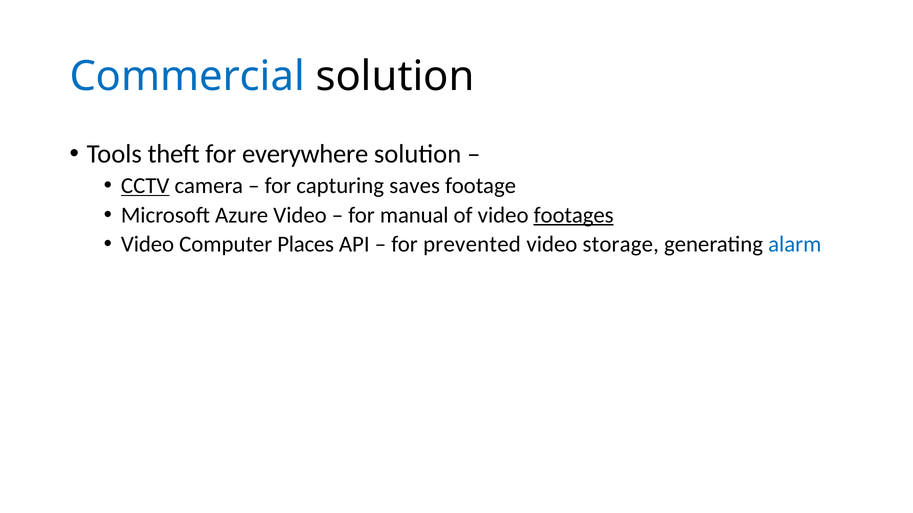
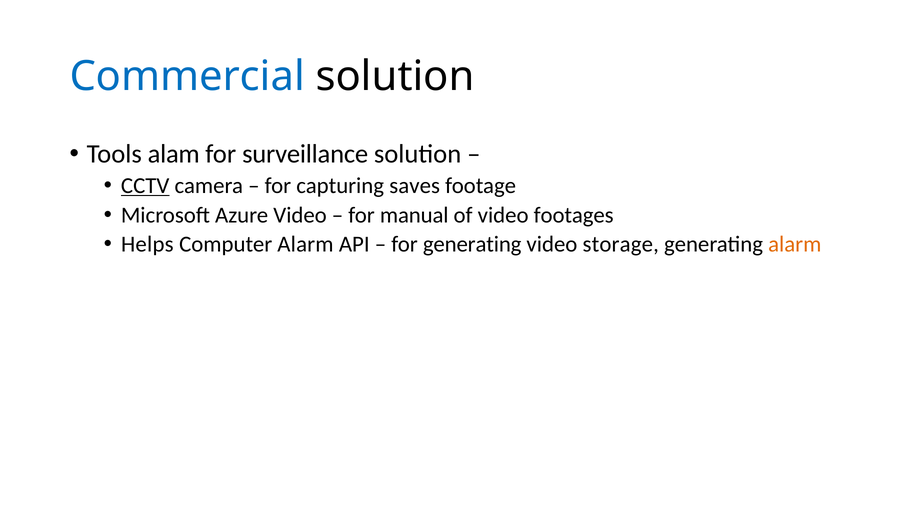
theft: theft -> alam
everywhere: everywhere -> surveillance
footages underline: present -> none
Video at (148, 245): Video -> Helps
Computer Places: Places -> Alarm
for prevented: prevented -> generating
alarm at (795, 245) colour: blue -> orange
